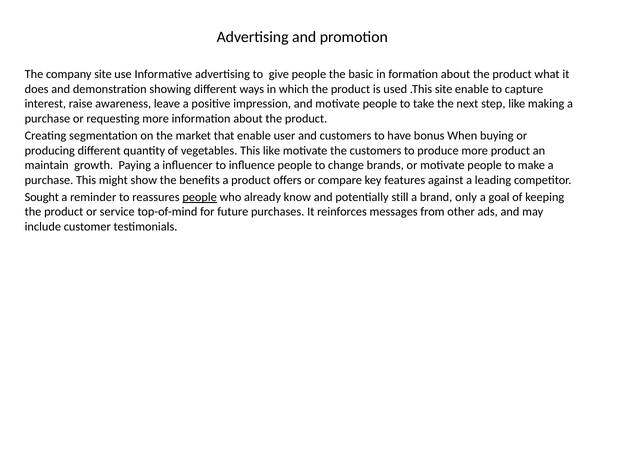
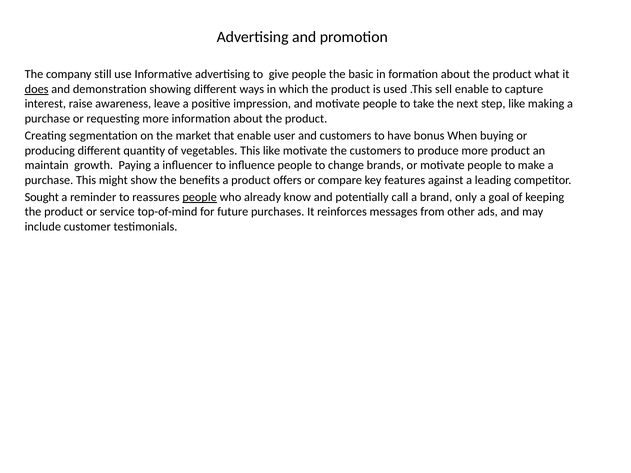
company site: site -> still
does underline: none -> present
.This site: site -> sell
still: still -> call
